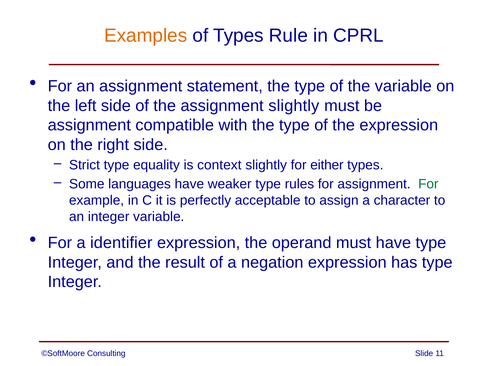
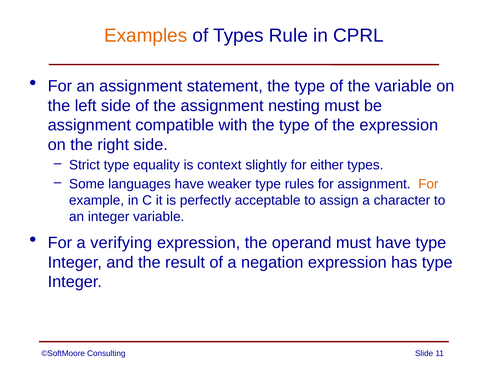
assignment slightly: slightly -> nesting
For at (428, 184) colour: green -> orange
identifier: identifier -> verifying
